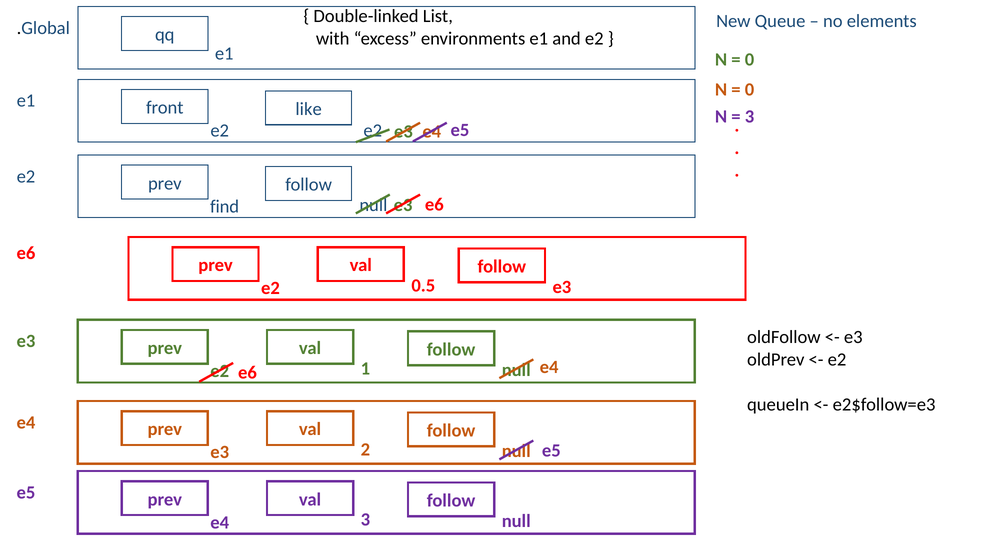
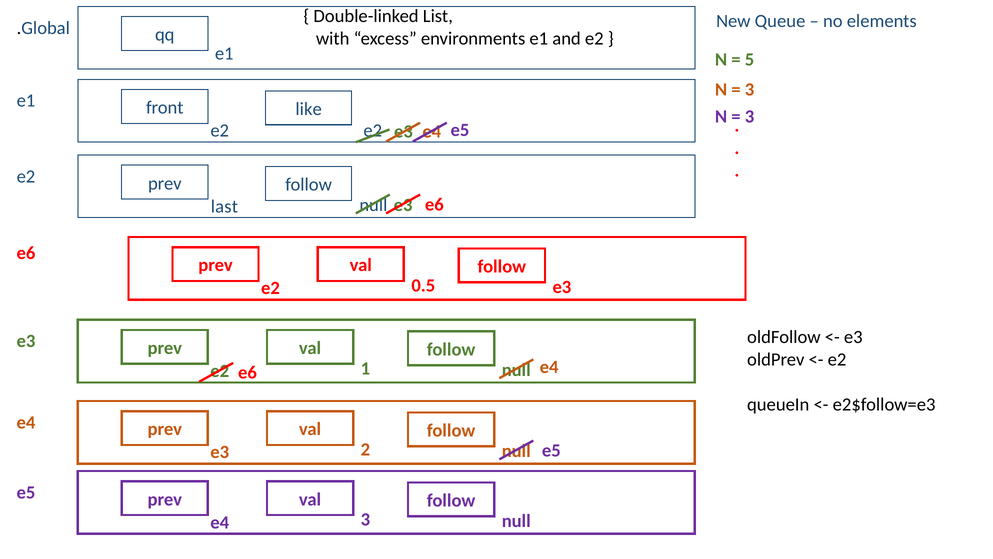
0 at (750, 59): 0 -> 5
0 at (750, 89): 0 -> 3
find: find -> last
